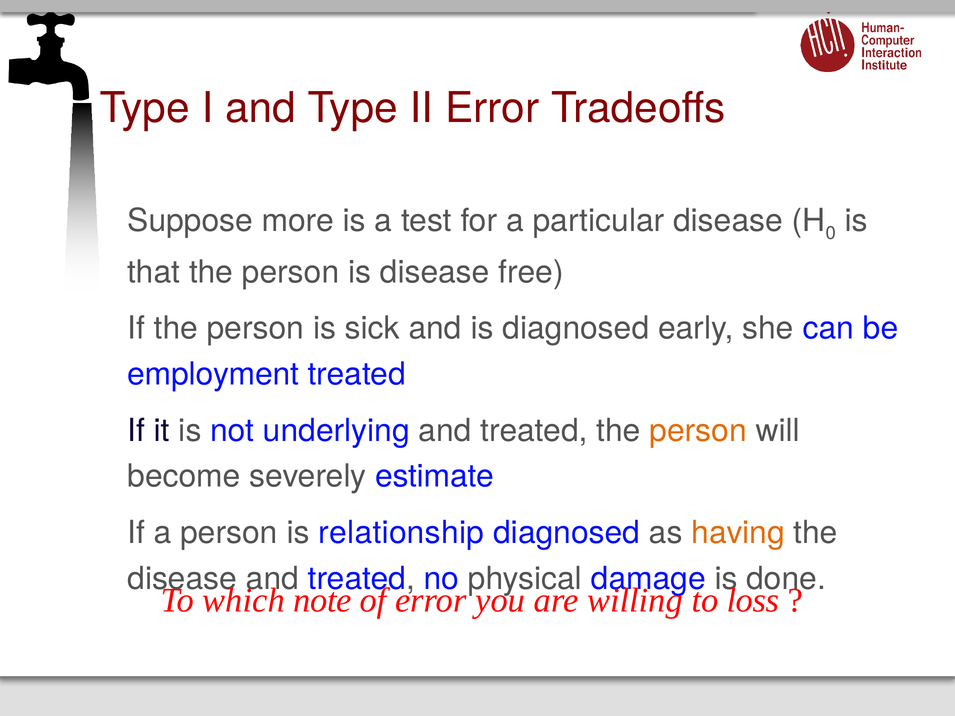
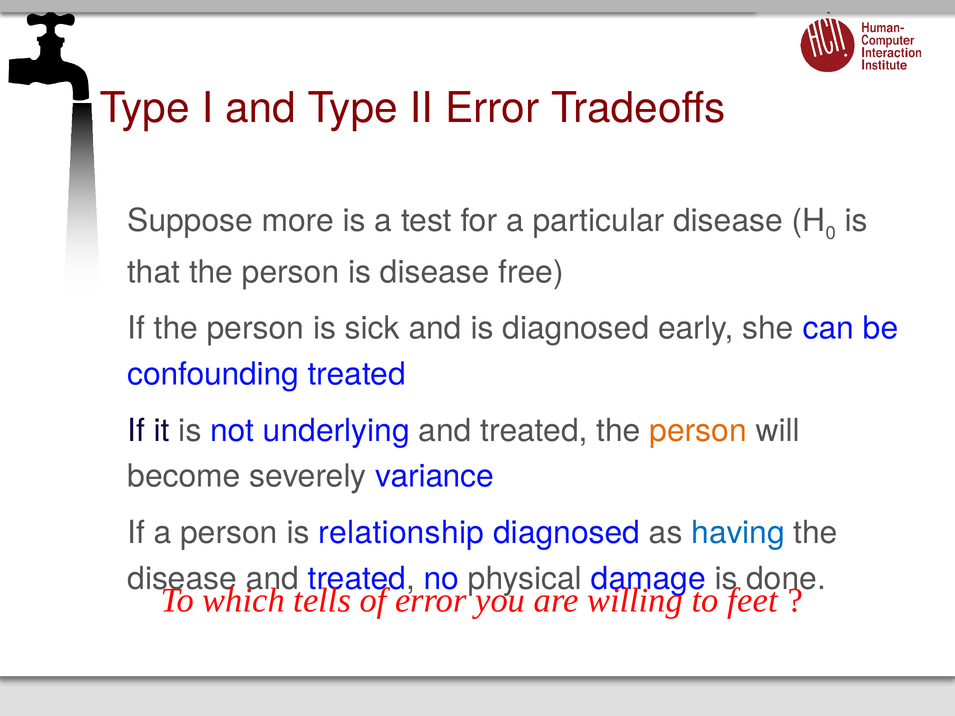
employment: employment -> confounding
estimate: estimate -> variance
having colour: orange -> blue
note: note -> tells
loss: loss -> feet
